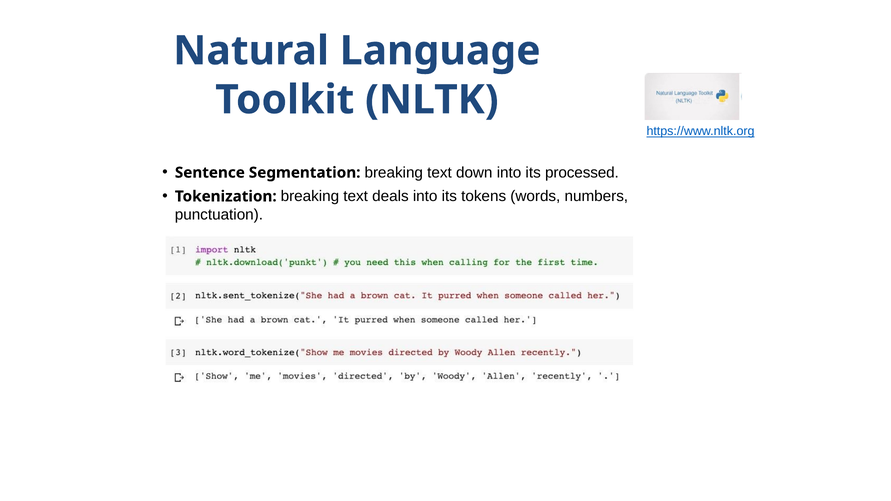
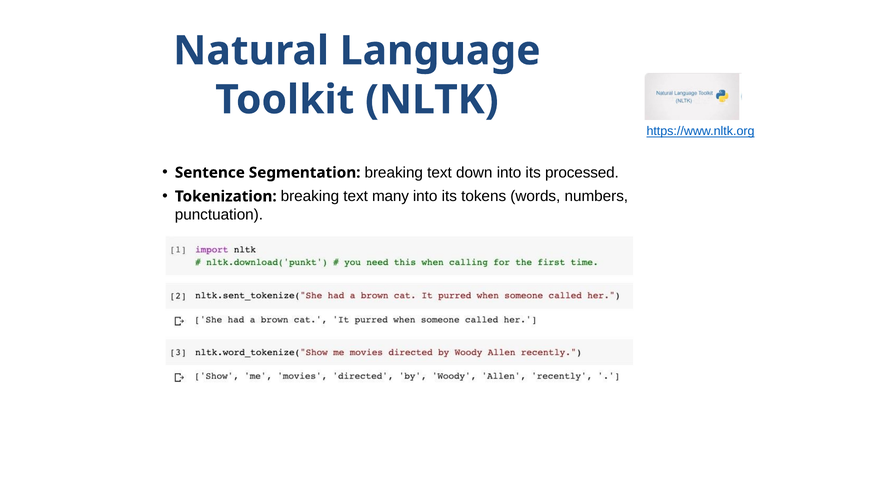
deals: deals -> many
